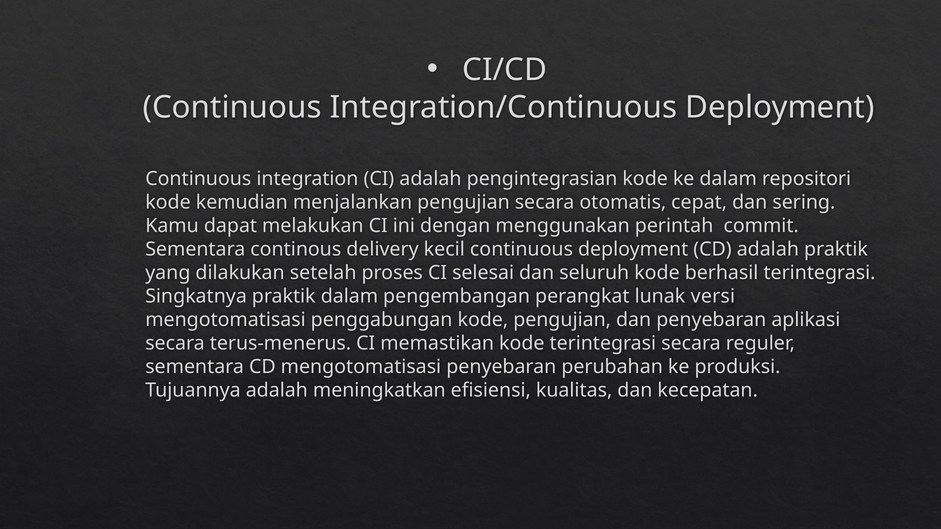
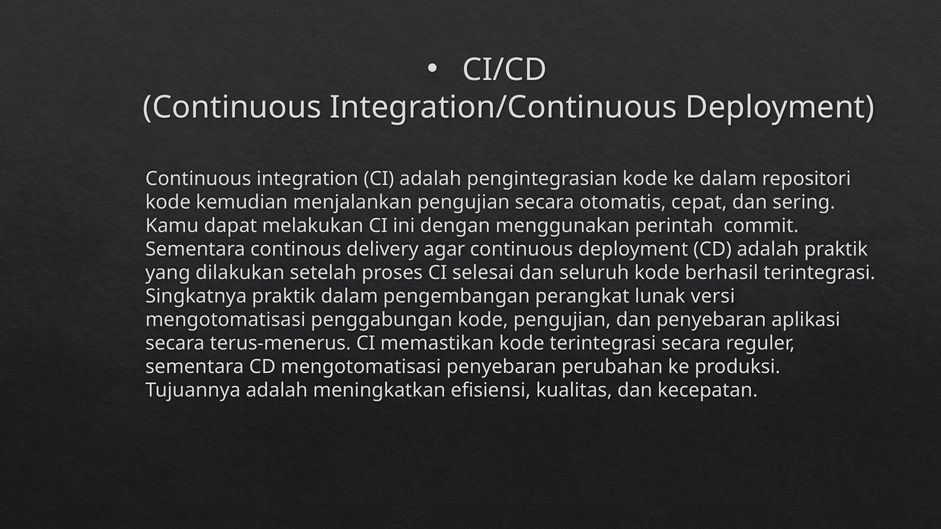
kecil: kecil -> agar
